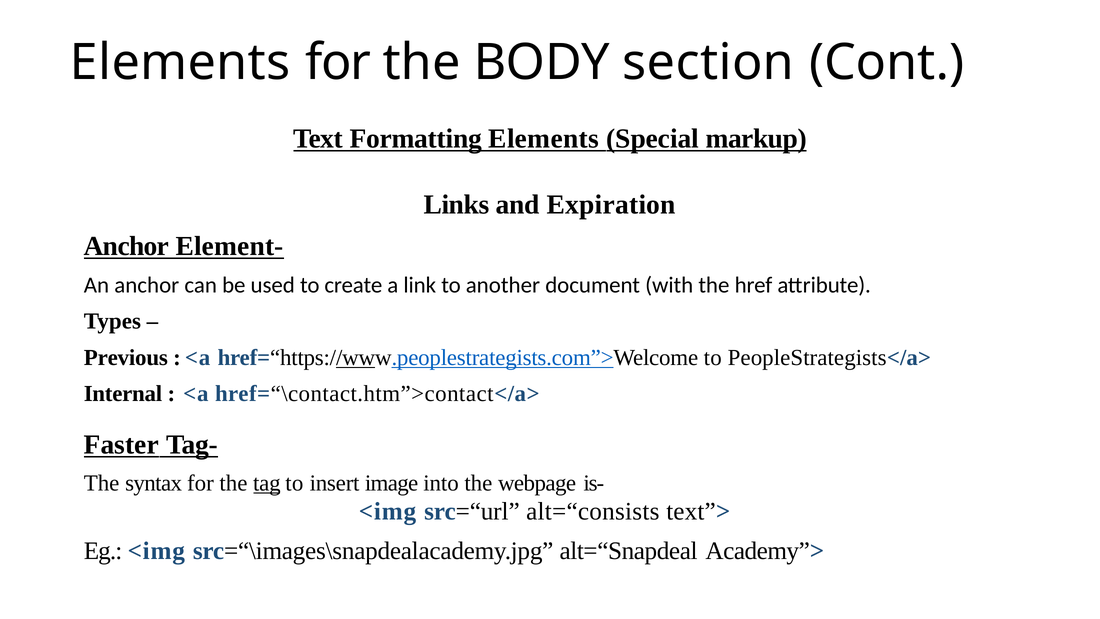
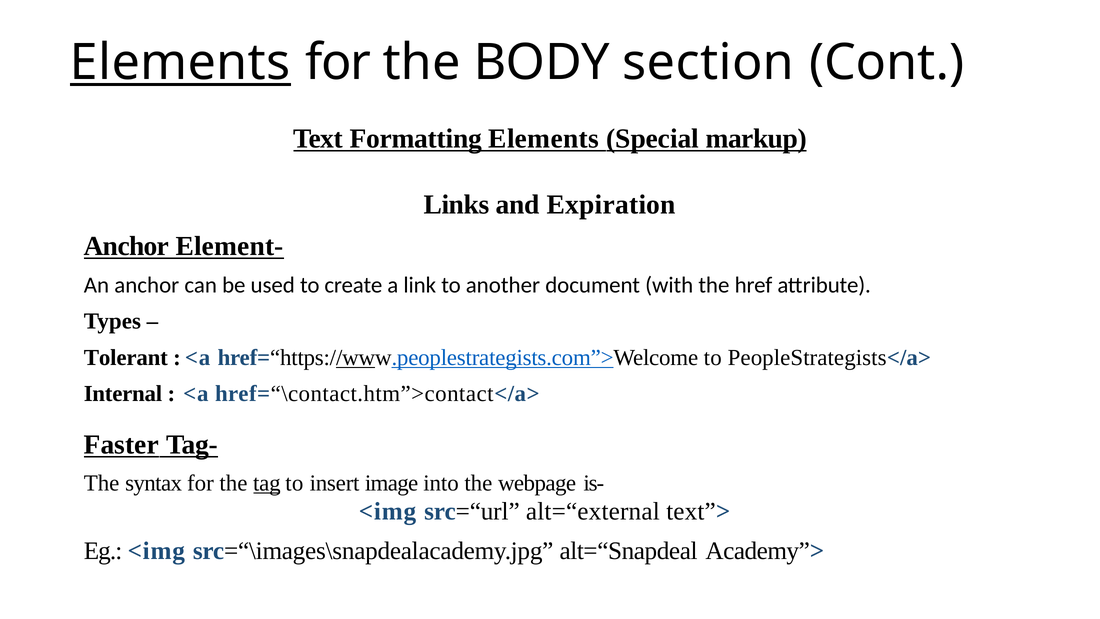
Elements at (180, 63) underline: none -> present
Previous: Previous -> Tolerant
alt=“consists: alt=“consists -> alt=“external
